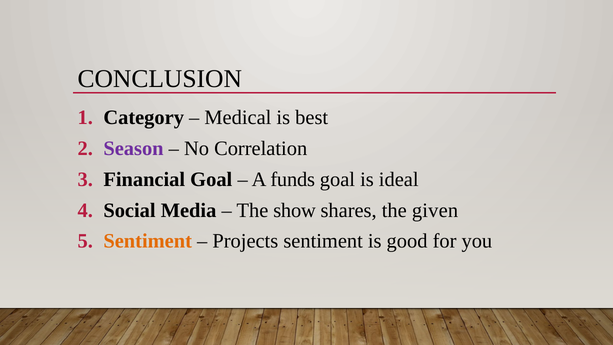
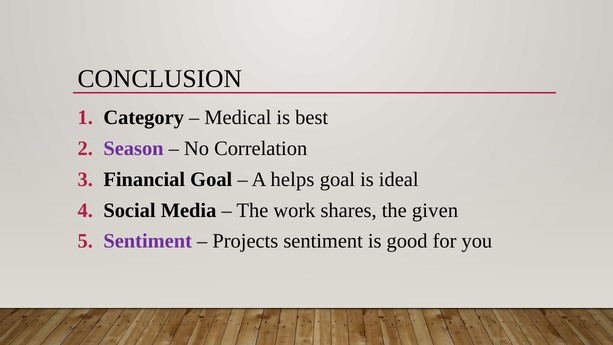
funds: funds -> helps
show: show -> work
Sentiment at (148, 241) colour: orange -> purple
